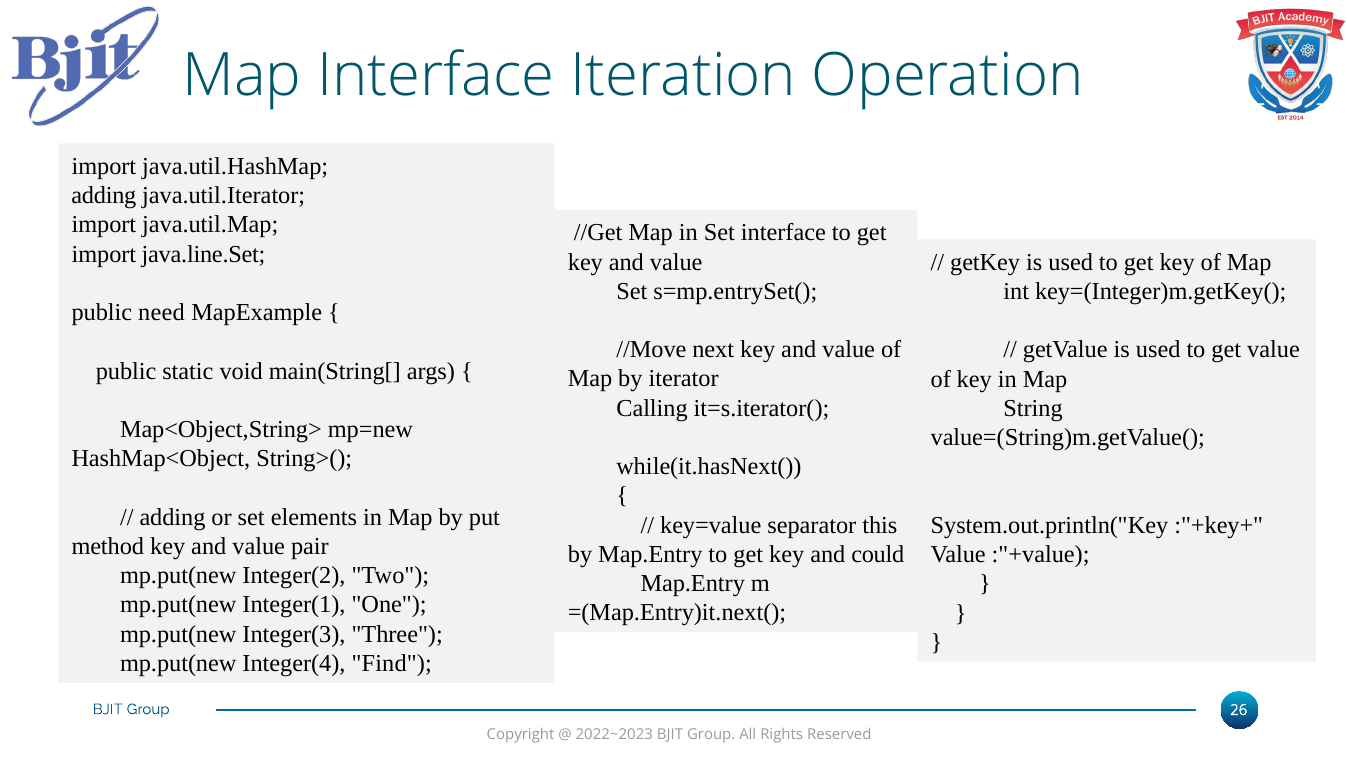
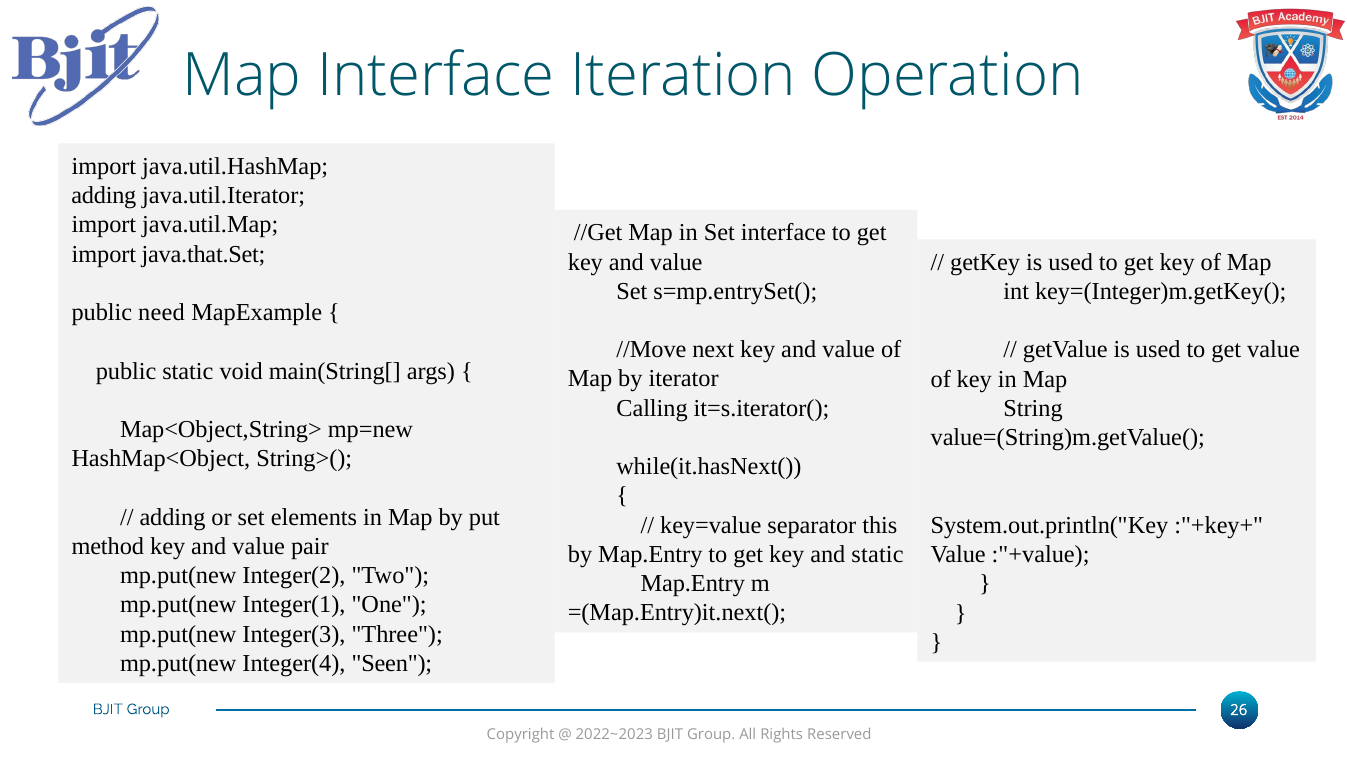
java.line.Set: java.line.Set -> java.that.Set
and could: could -> static
Find: Find -> Seen
